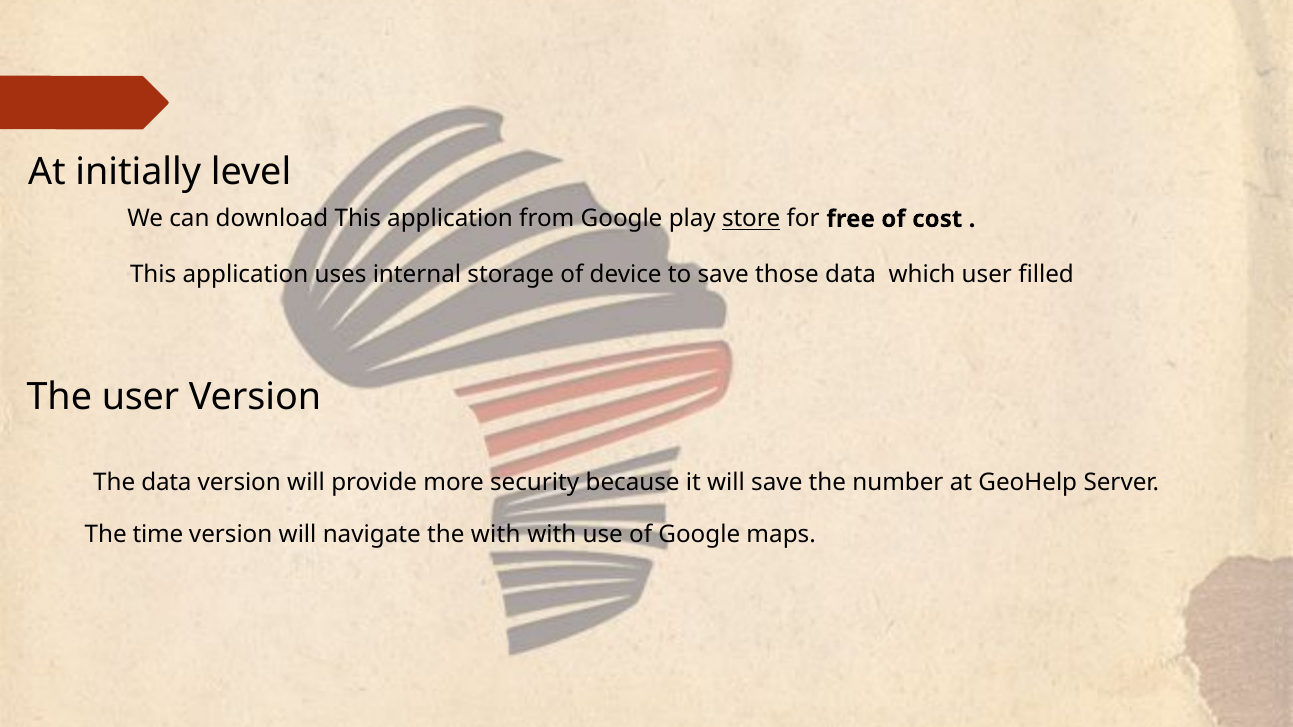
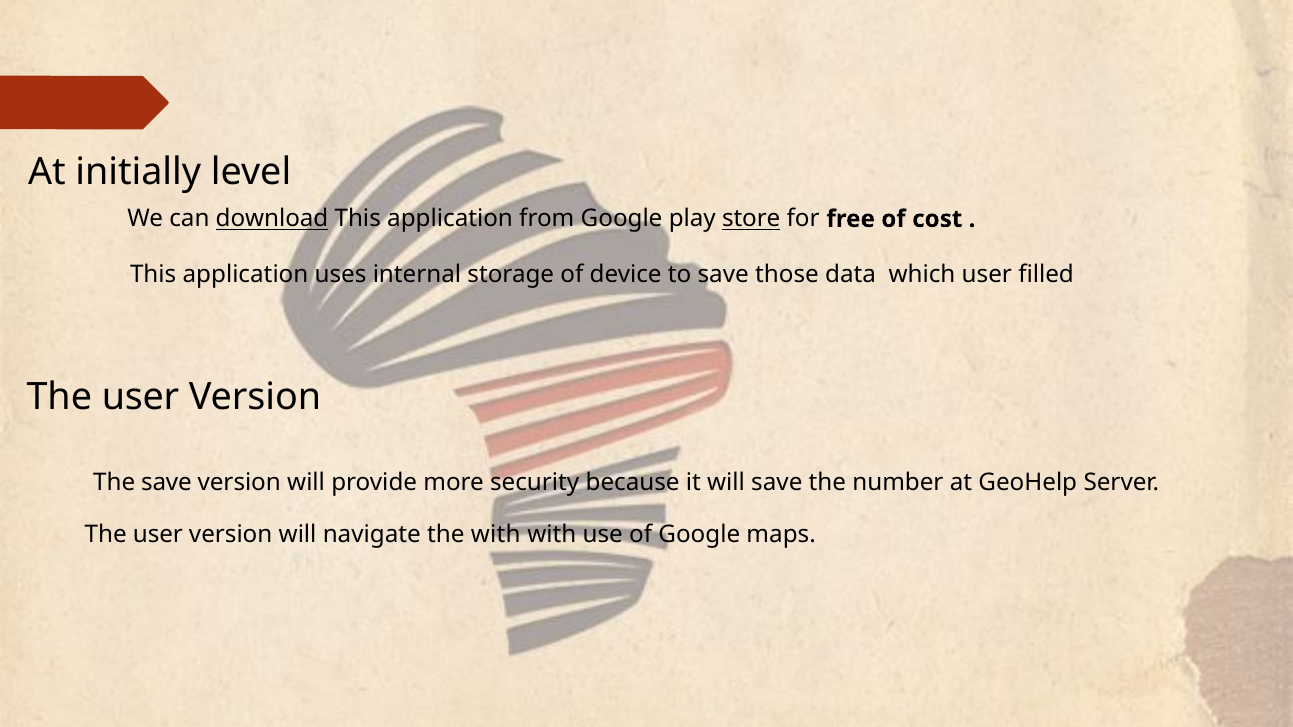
download underline: none -> present
The data: data -> save
time at (158, 535): time -> user
